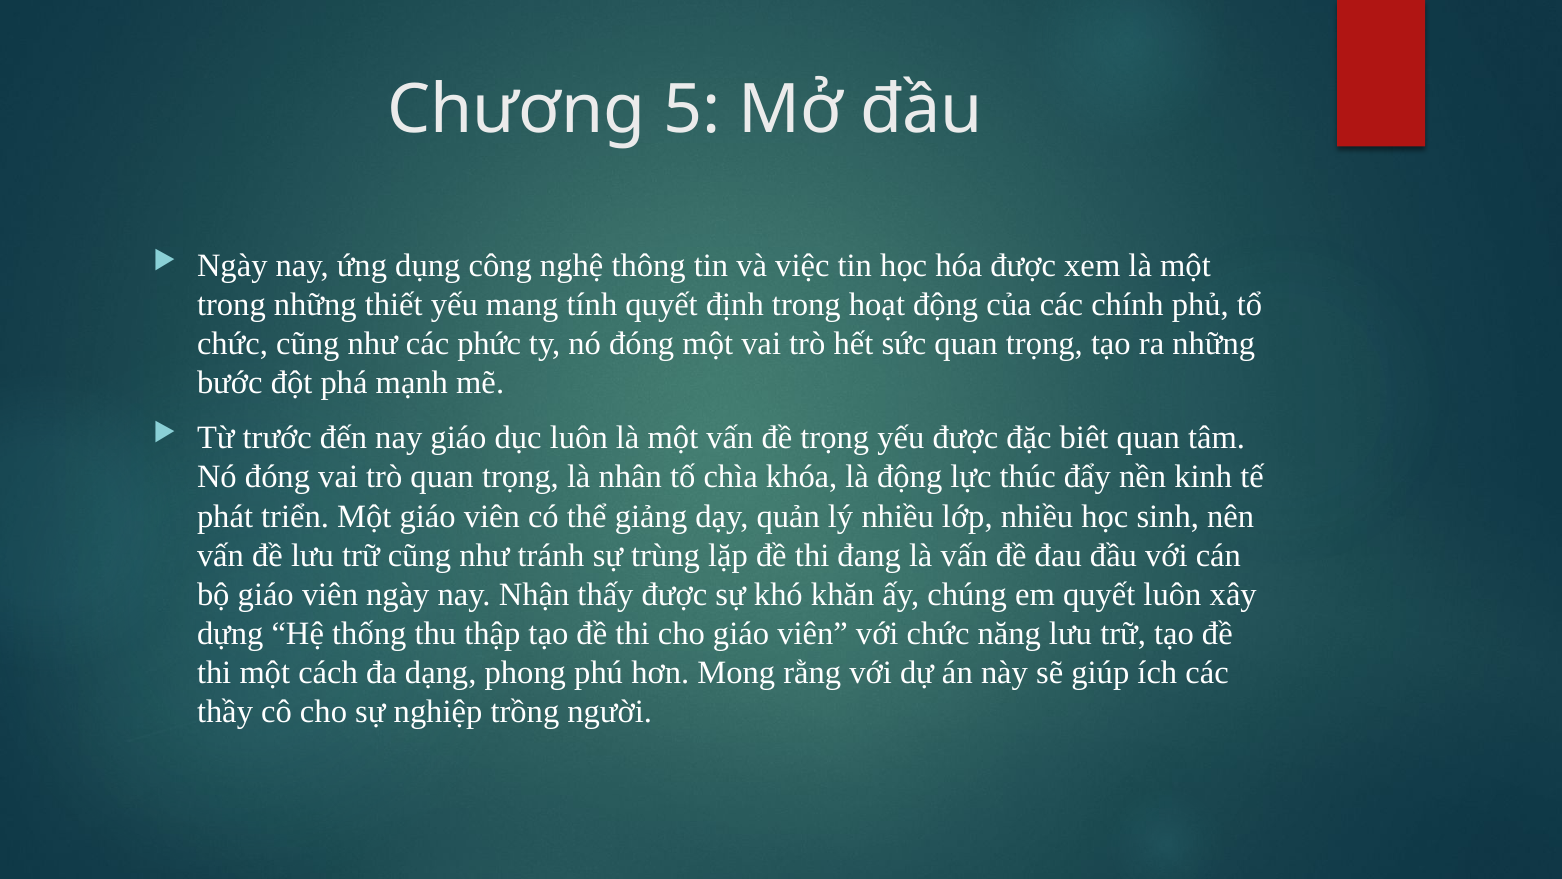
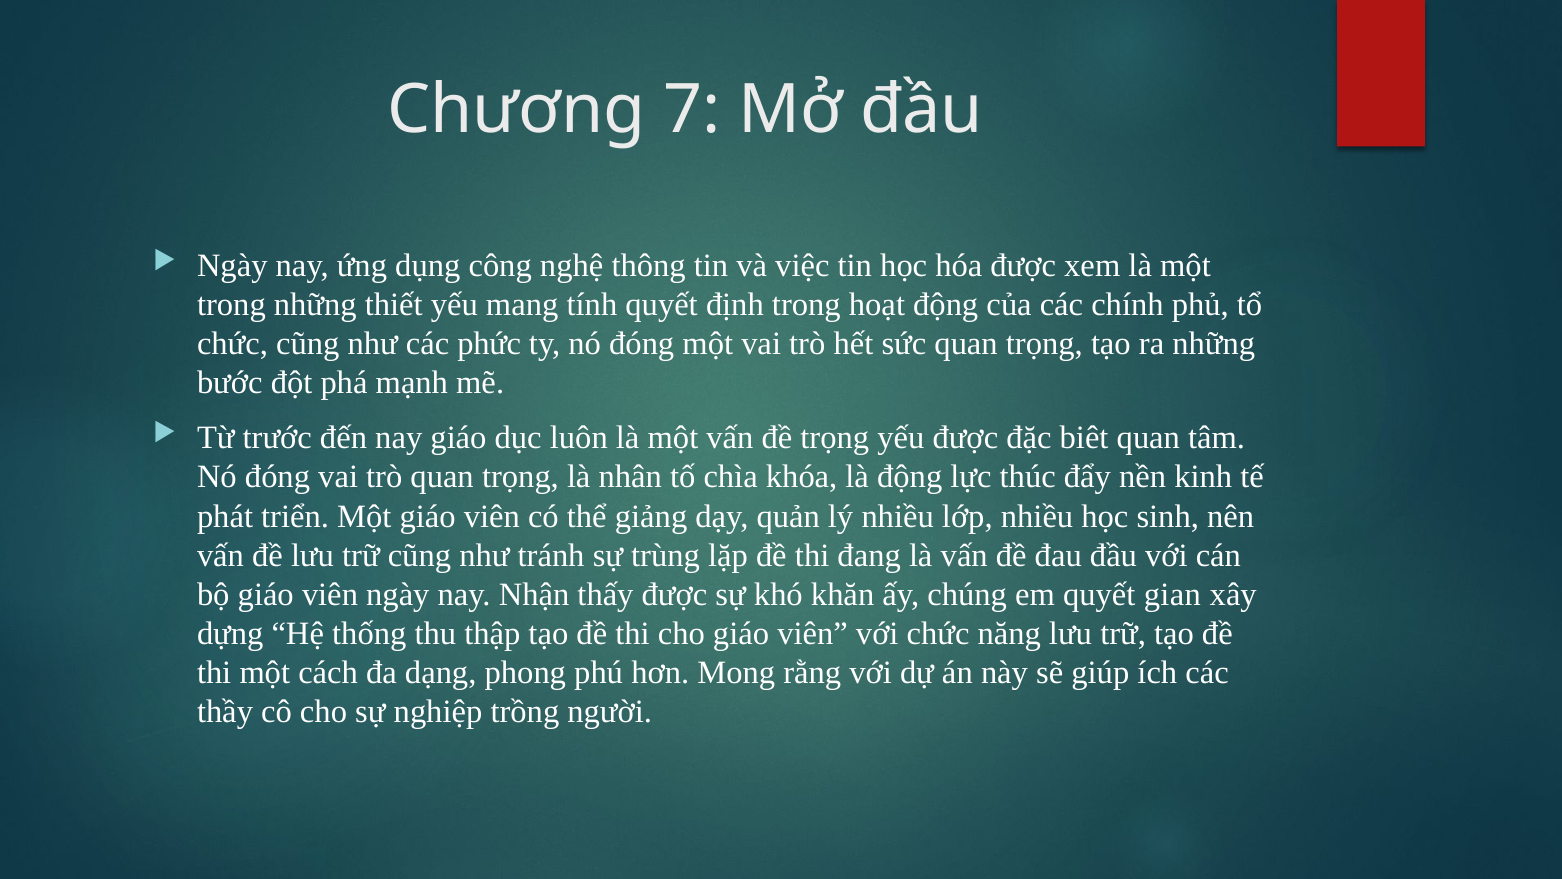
5: 5 -> 7
quyết luôn: luôn -> gian
